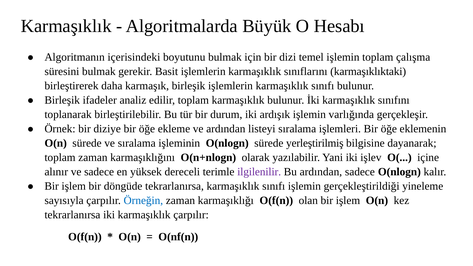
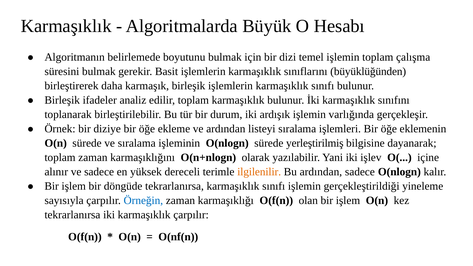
içerisindeki: içerisindeki -> belirlemede
karmaşıklıktaki: karmaşıklıktaki -> büyüklüğünden
ilgilenilir colour: purple -> orange
